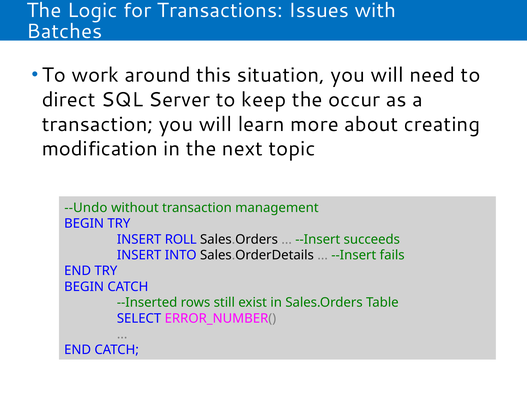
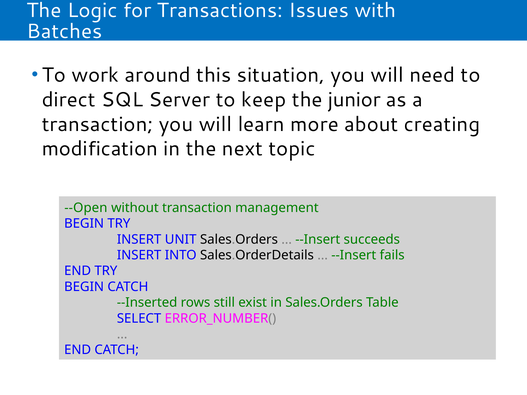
occur: occur -> junior
--Undo: --Undo -> --Open
ROLL: ROLL -> UNIT
